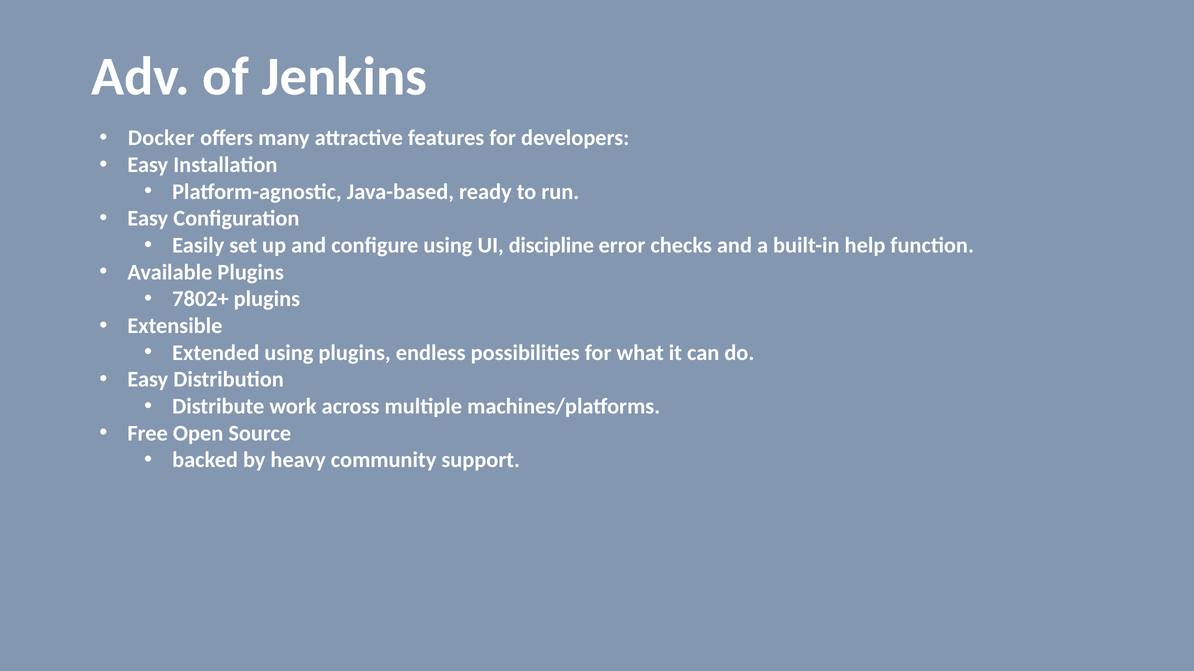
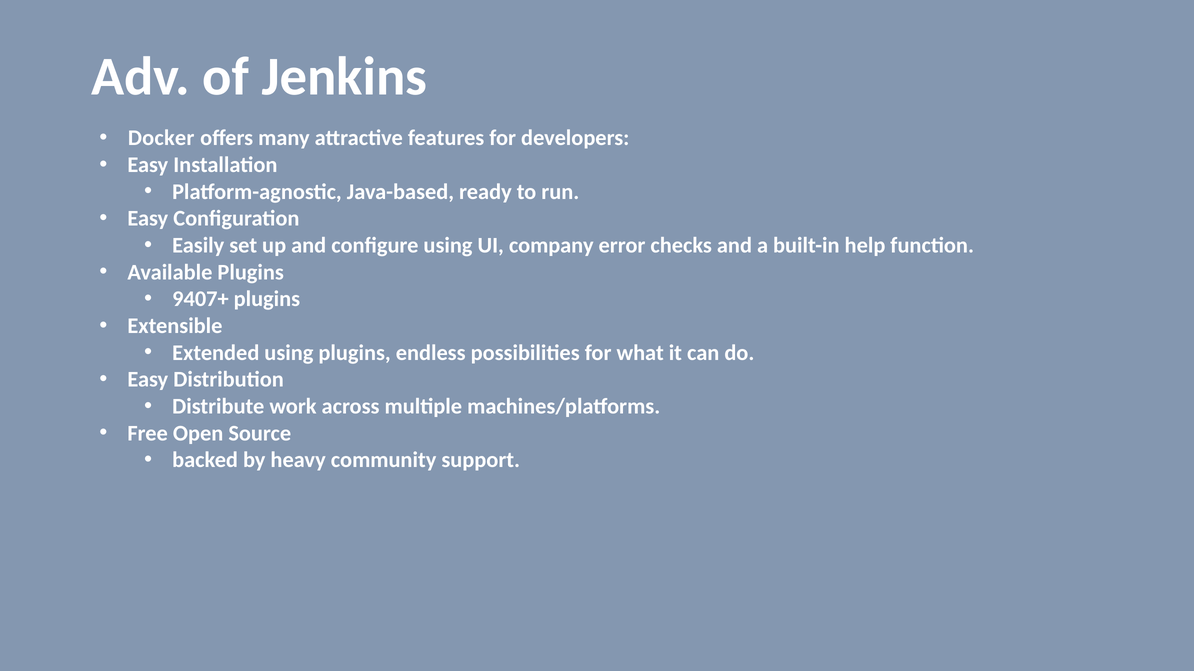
discipline: discipline -> company
7802+: 7802+ -> 9407+
